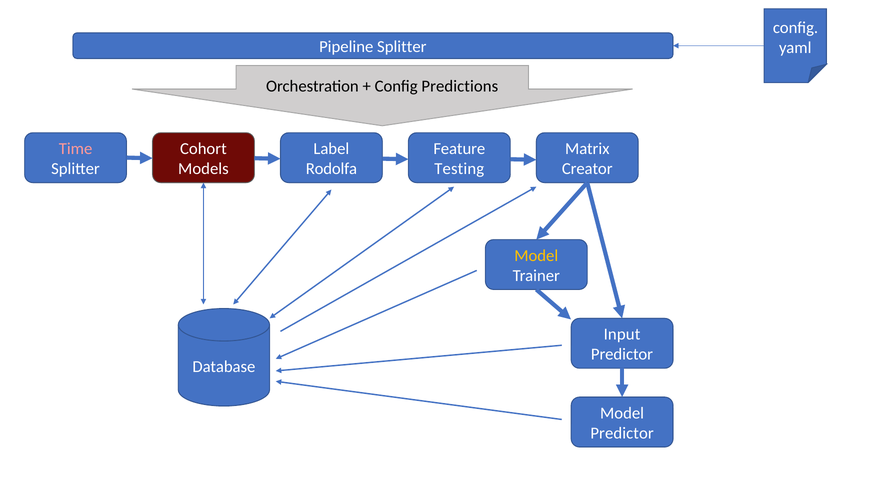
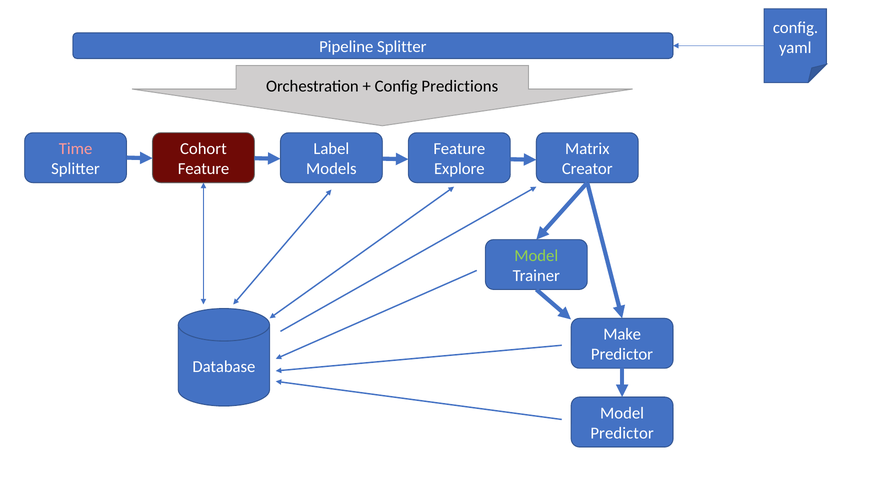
Models at (203, 169): Models -> Feature
Rodolfa: Rodolfa -> Models
Testing: Testing -> Explore
Model at (536, 255) colour: yellow -> light green
Input: Input -> Make
